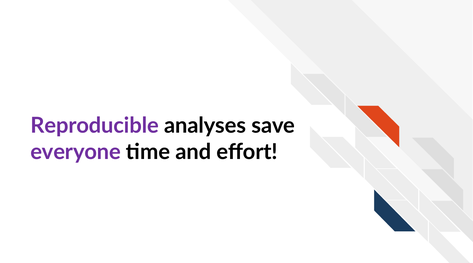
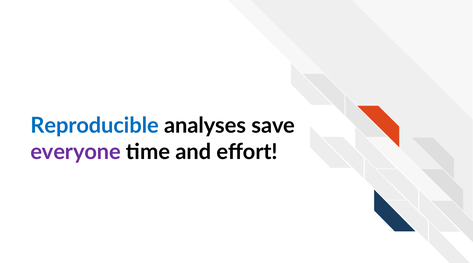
Reproducible colour: purple -> blue
